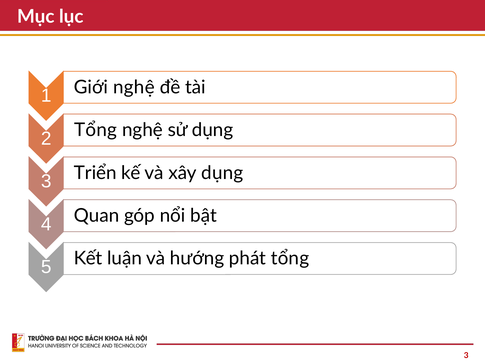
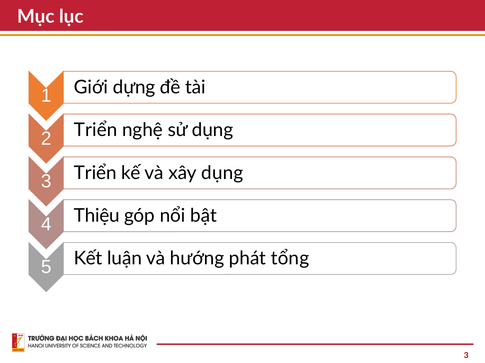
Giới nghệ: nghệ -> dựng
2 Tổng: Tổng -> Triển
Quan: Quan -> Thiệu
